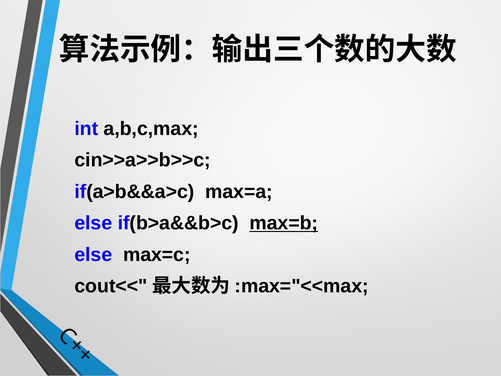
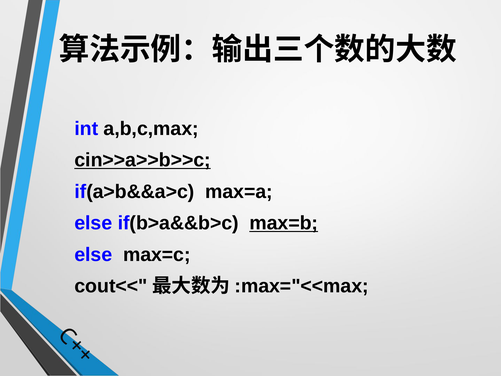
cin>>a>>b>>c underline: none -> present
